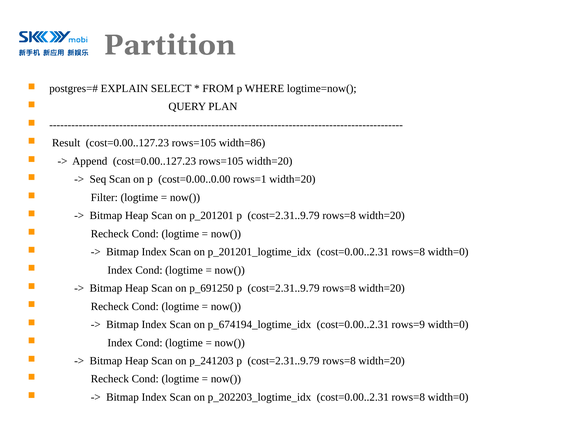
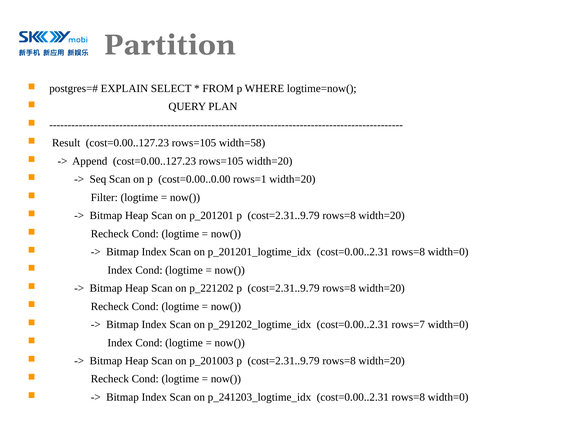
width=86: width=86 -> width=58
p_691250: p_691250 -> p_221202
p_674194_logtime_idx: p_674194_logtime_idx -> p_291202_logtime_idx
rows=9: rows=9 -> rows=7
p_241203: p_241203 -> p_201003
p_202203_logtime_idx: p_202203_logtime_idx -> p_241203_logtime_idx
